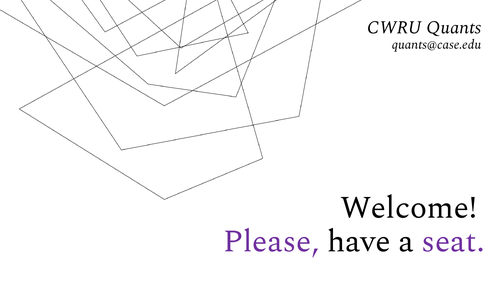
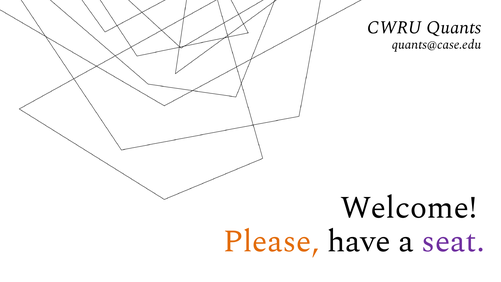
Please colour: purple -> orange
